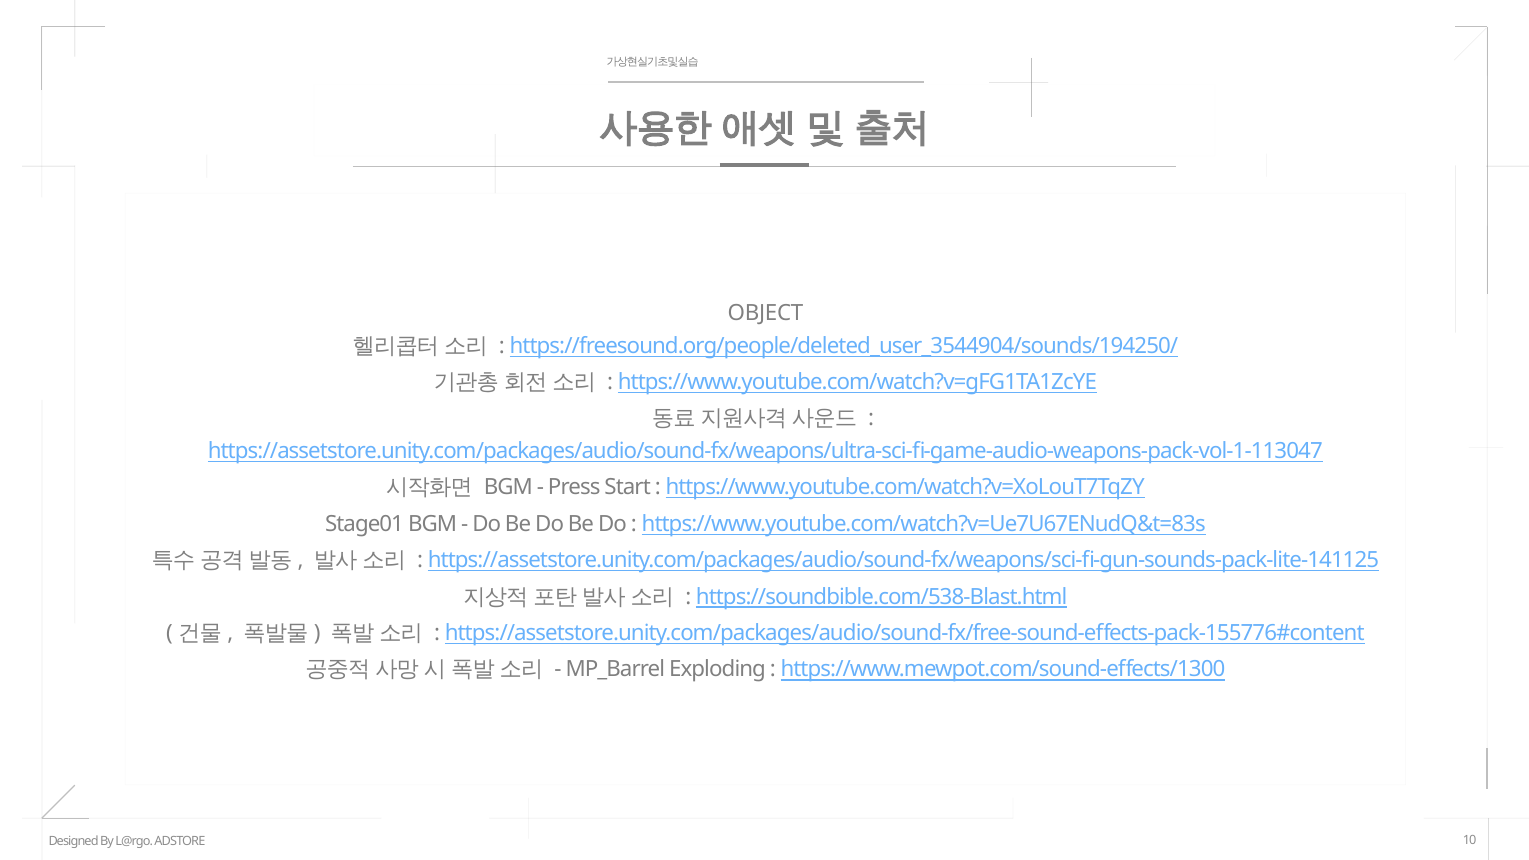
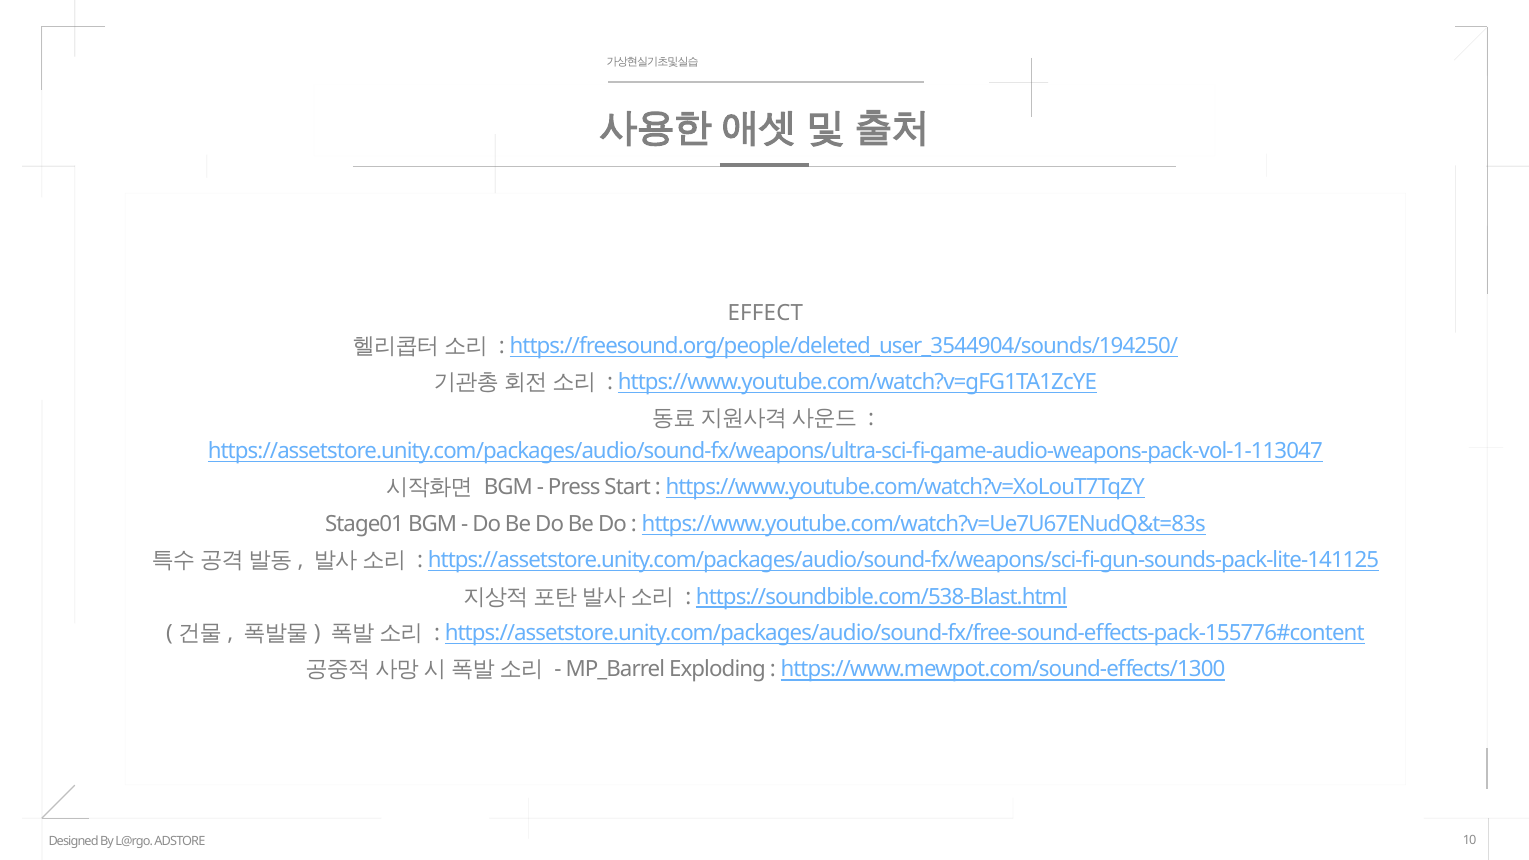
OBJECT: OBJECT -> EFFECT
